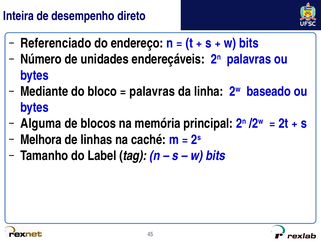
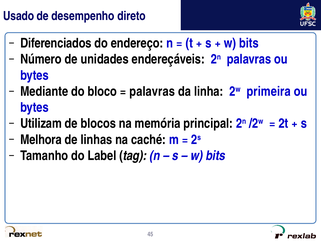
Inteira: Inteira -> Usado
Referenciado: Referenciado -> Diferenciados
baseado: baseado -> primeira
Alguma: Alguma -> Utilizam
